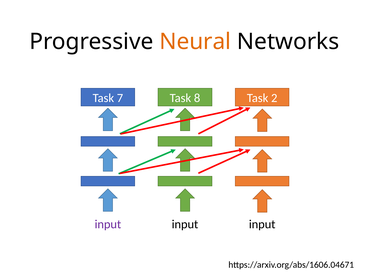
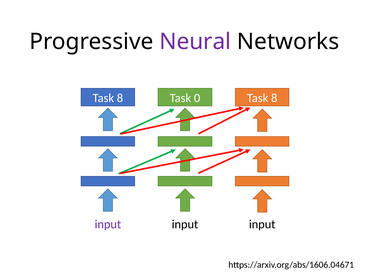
Neural colour: orange -> purple
7 at (120, 98): 7 -> 8
8: 8 -> 0
2 at (274, 98): 2 -> 8
